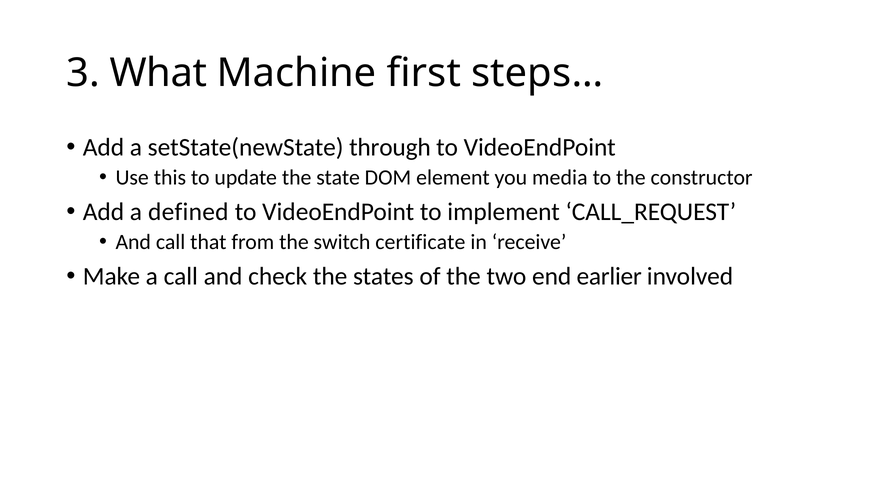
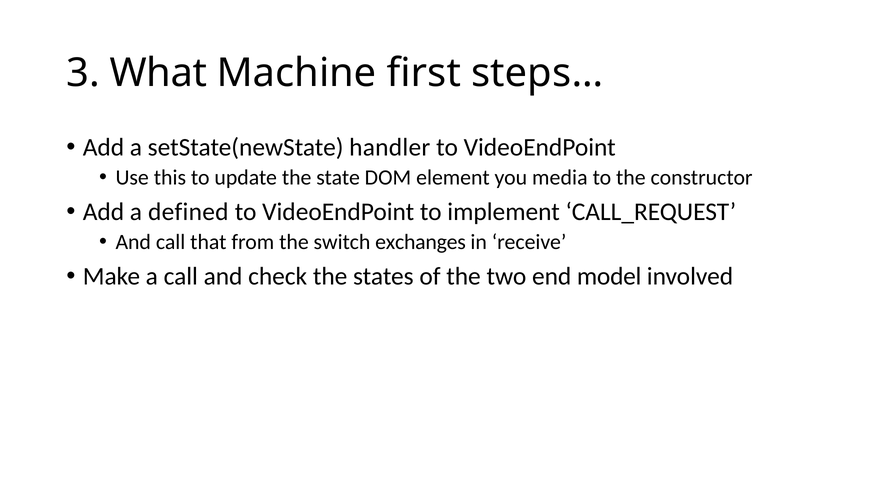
through: through -> handler
certificate: certificate -> exchanges
earlier: earlier -> model
